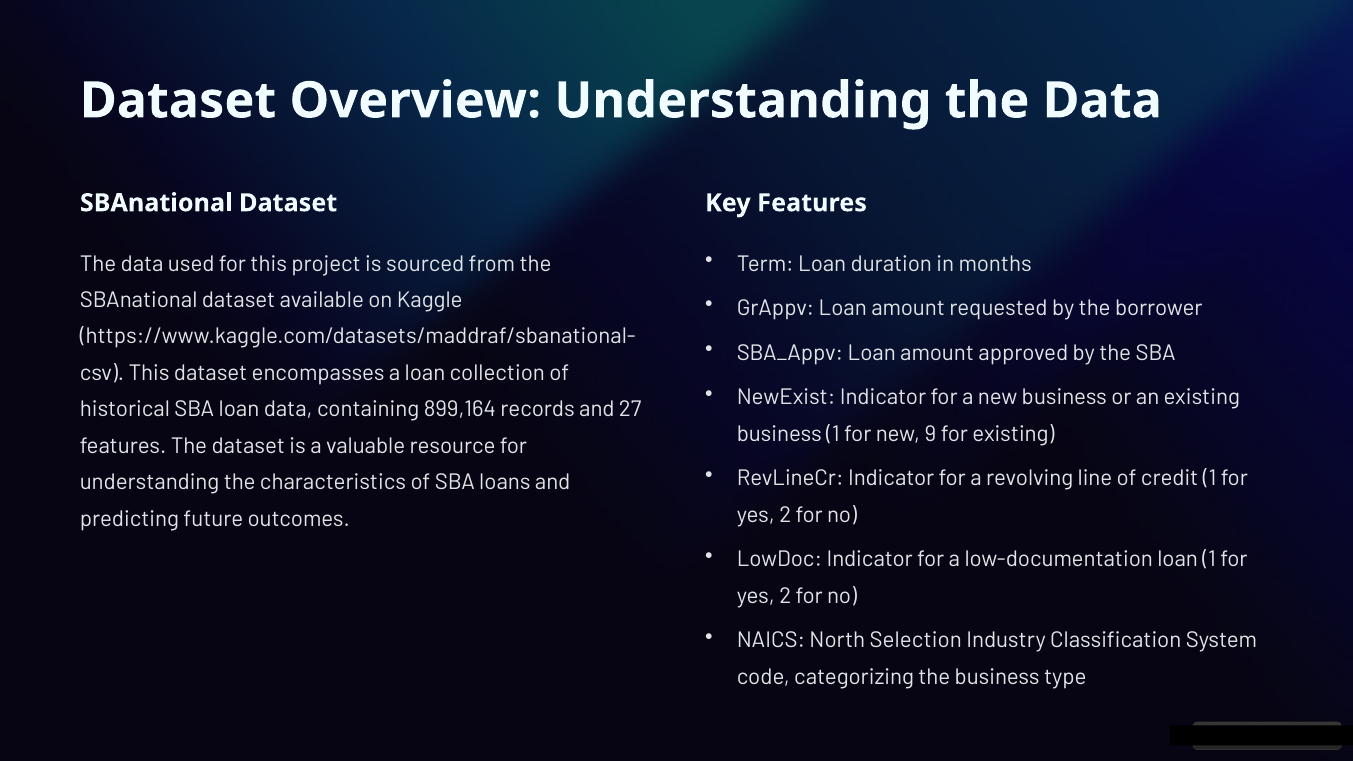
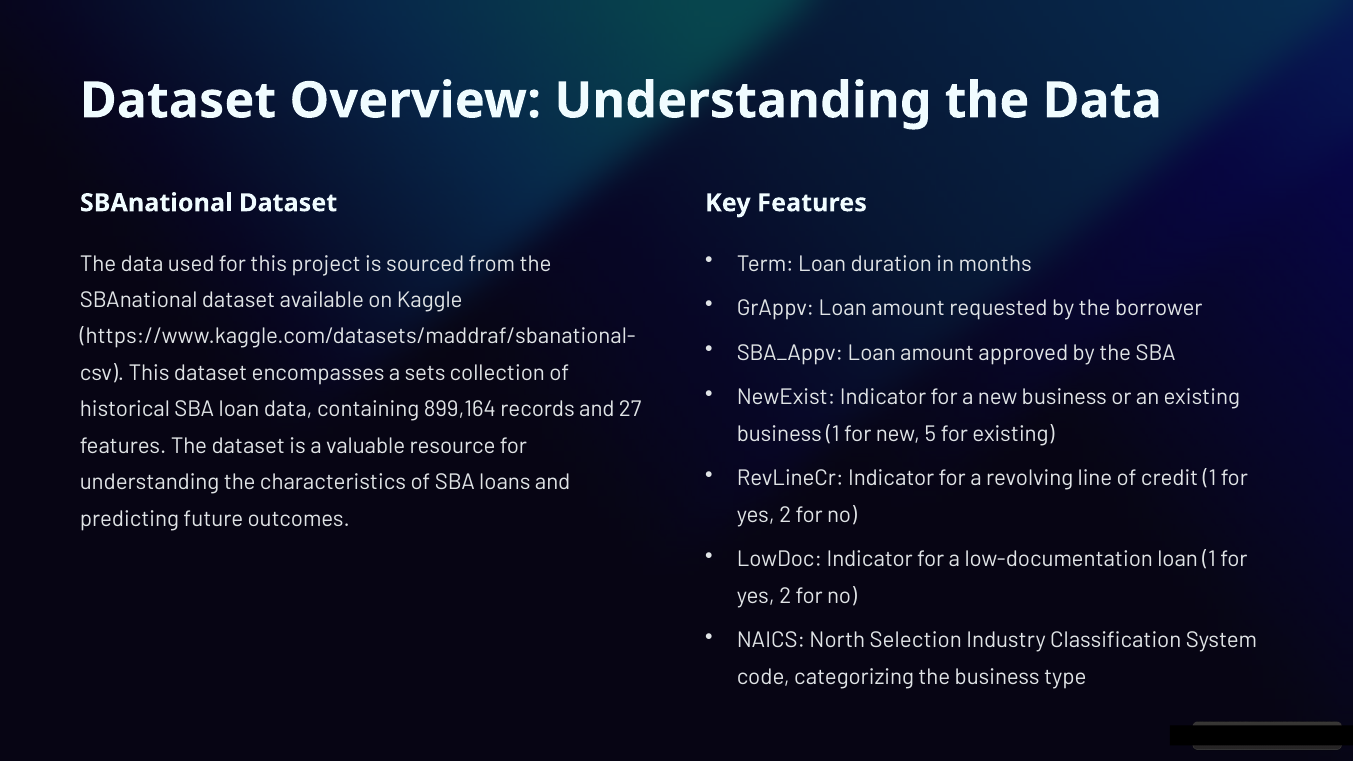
a loan: loan -> sets
9: 9 -> 5
